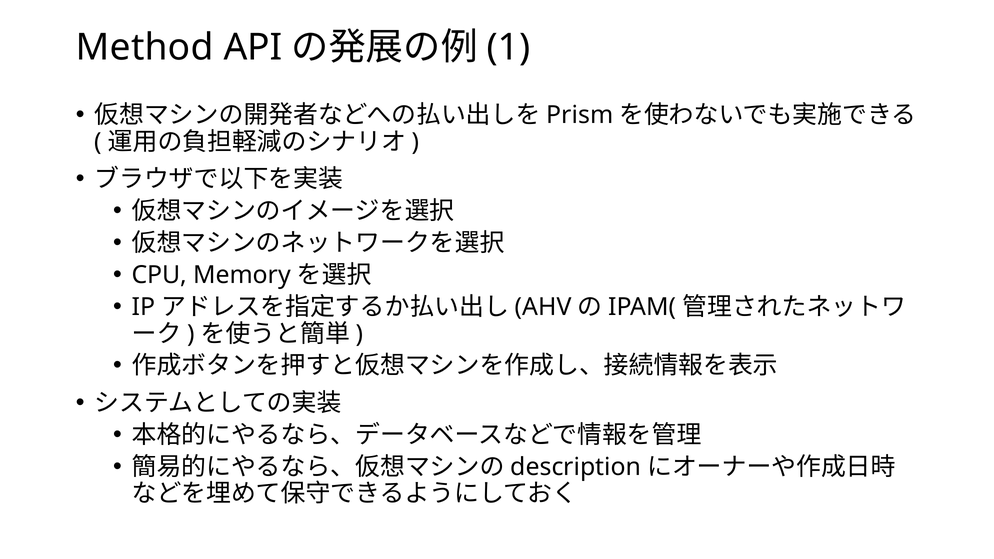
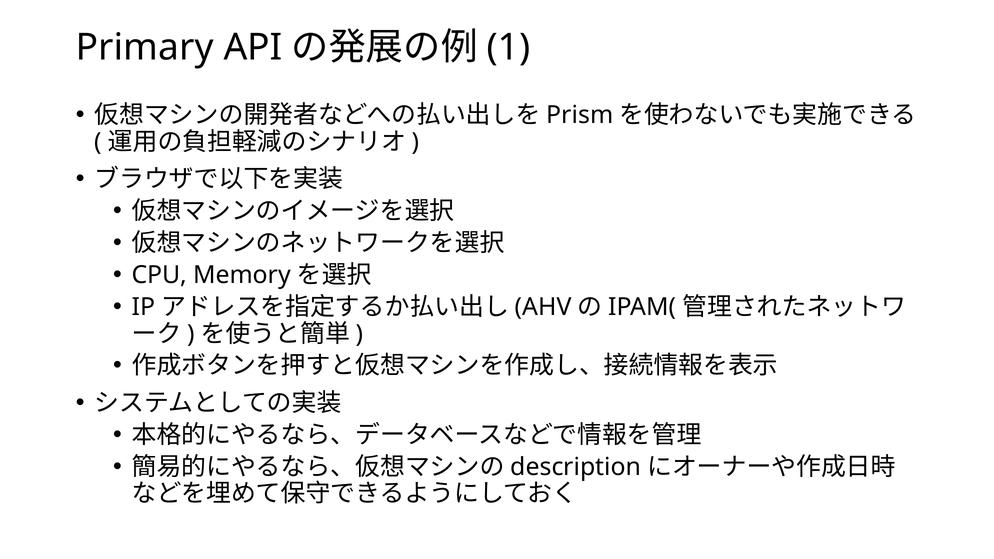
Method: Method -> Primary
